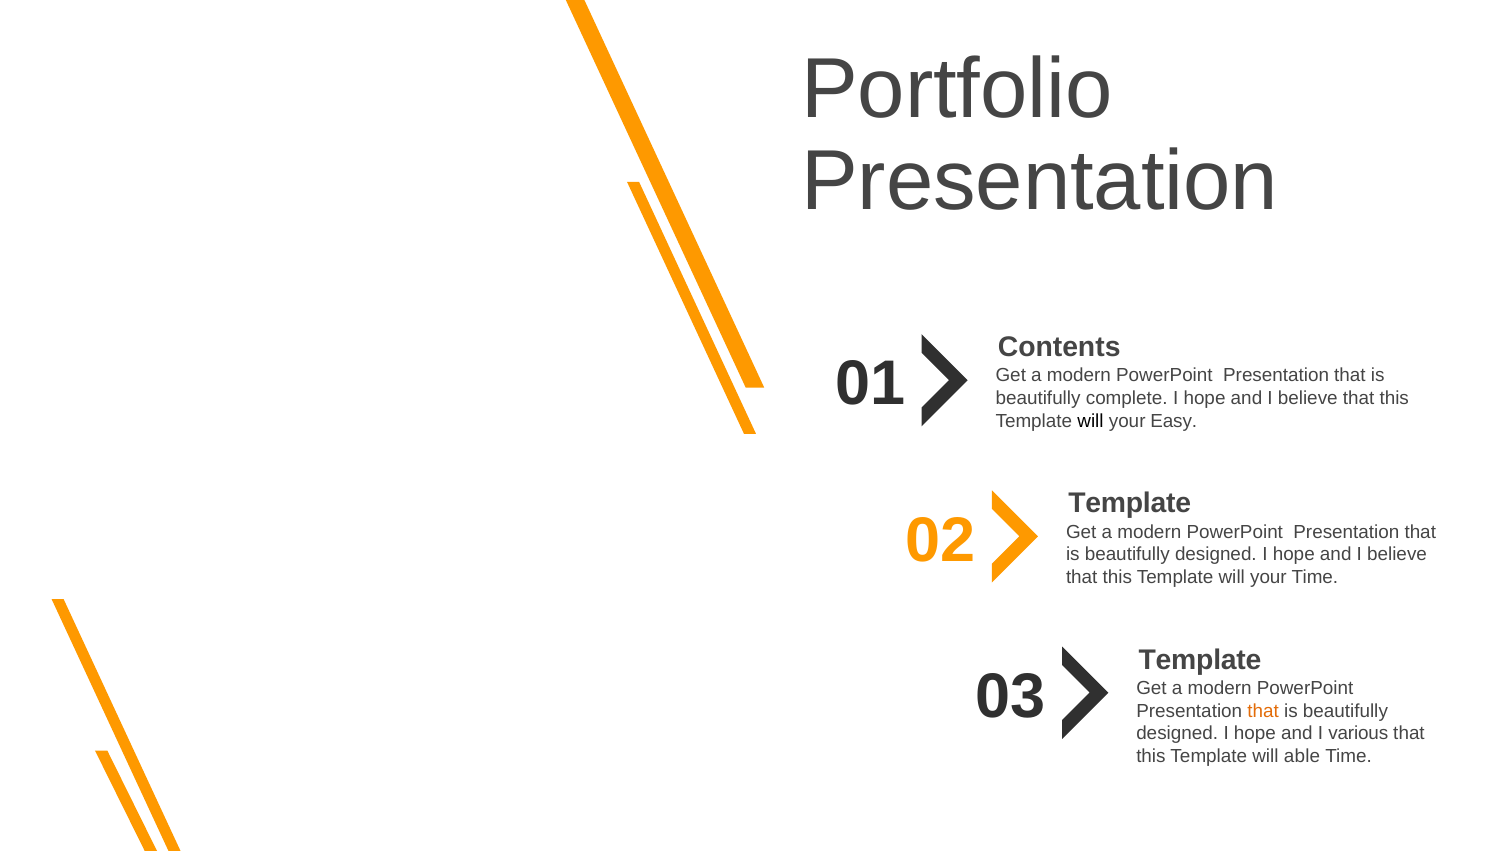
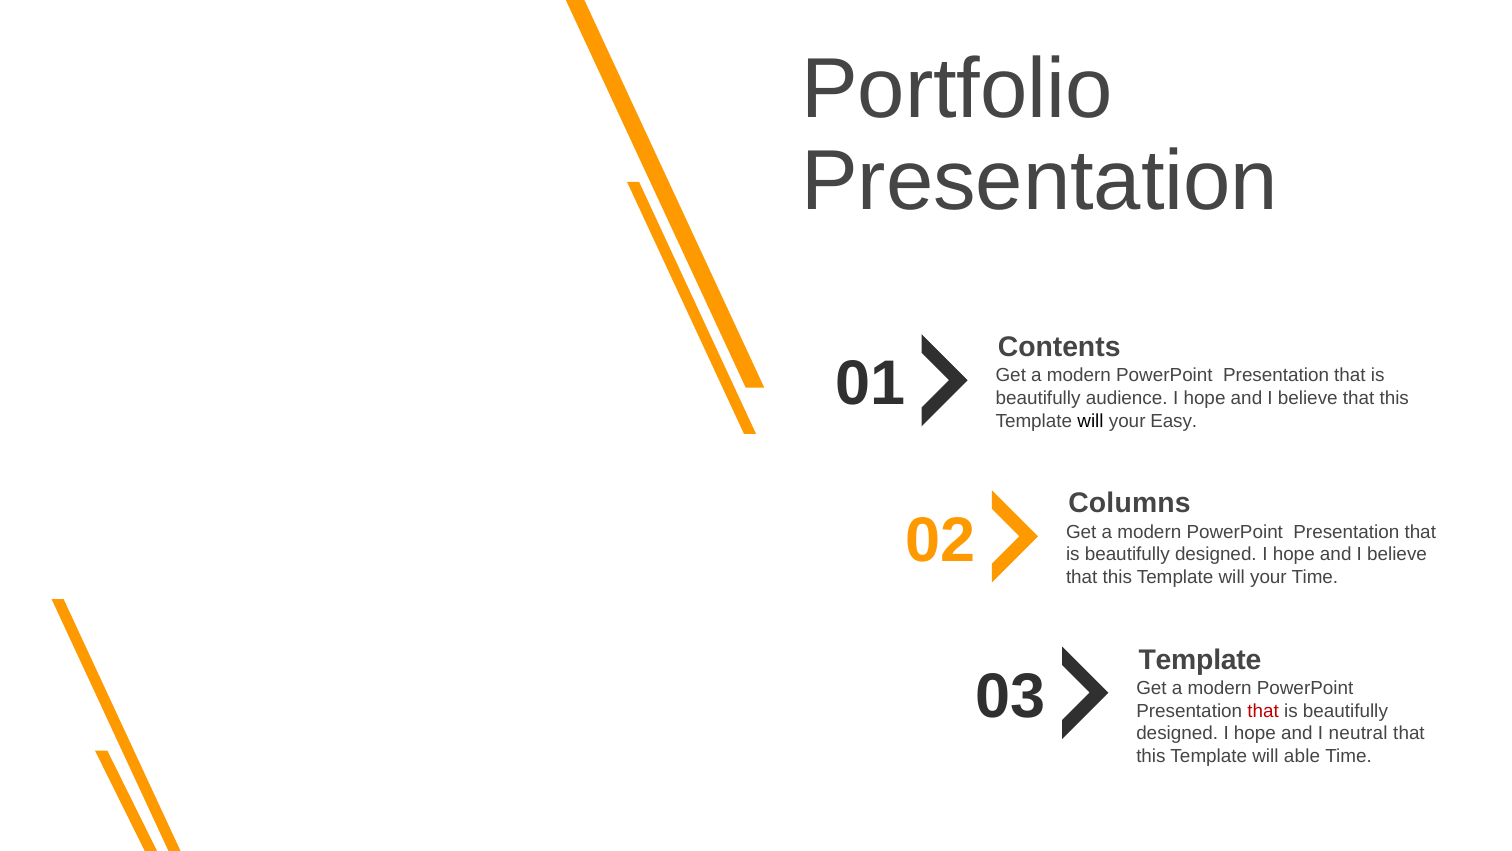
complete: complete -> audience
Template at (1130, 503): Template -> Columns
that at (1263, 710) colour: orange -> red
various: various -> neutral
